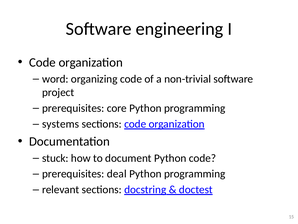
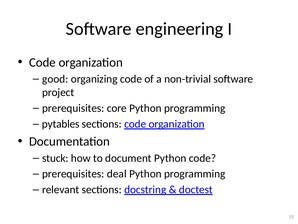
word: word -> good
systems: systems -> pytables
